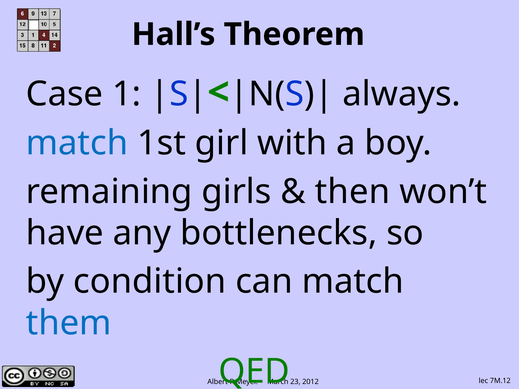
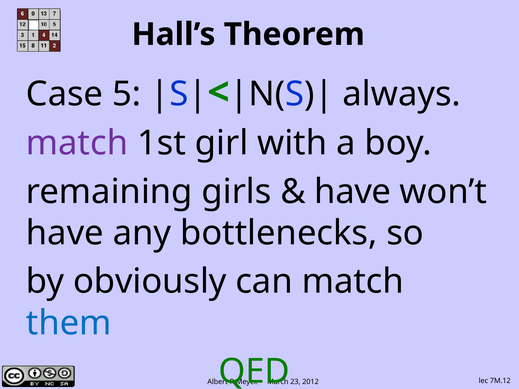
1: 1 -> 5
match at (77, 143) colour: blue -> purple
then at (352, 192): then -> have
condition: condition -> obviously
